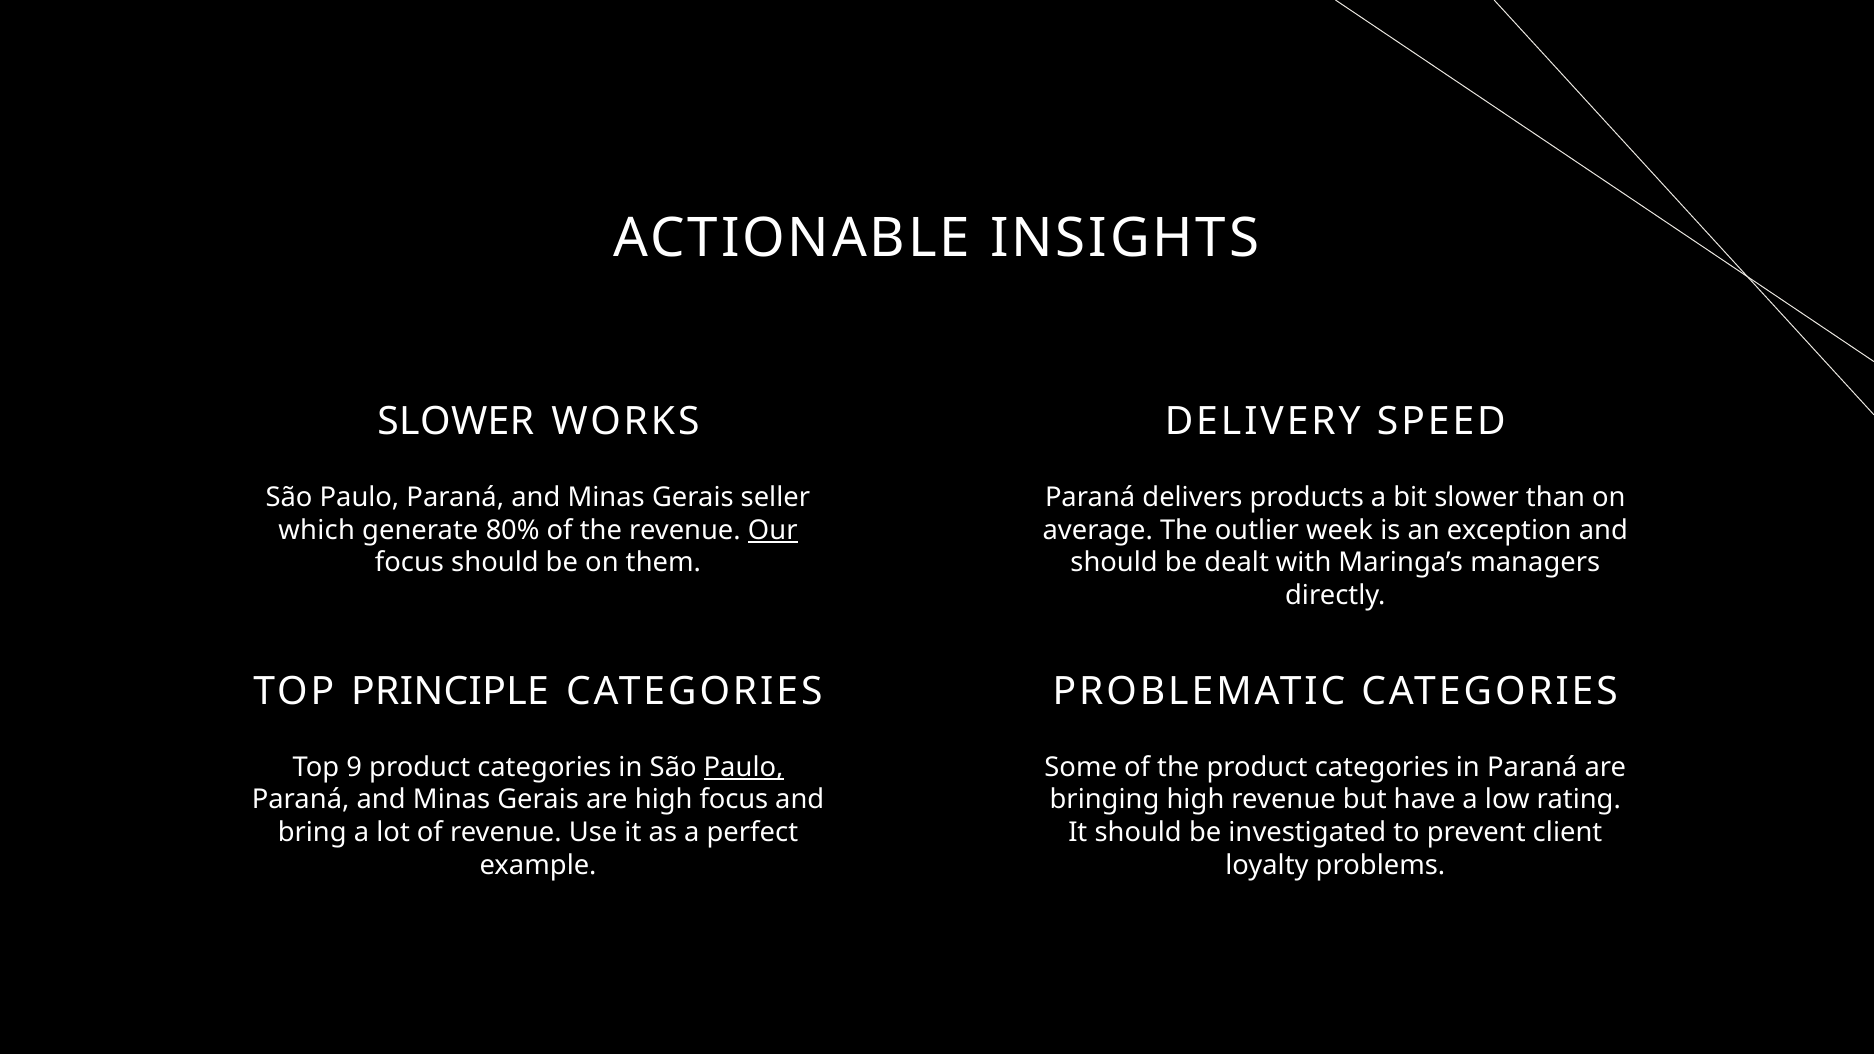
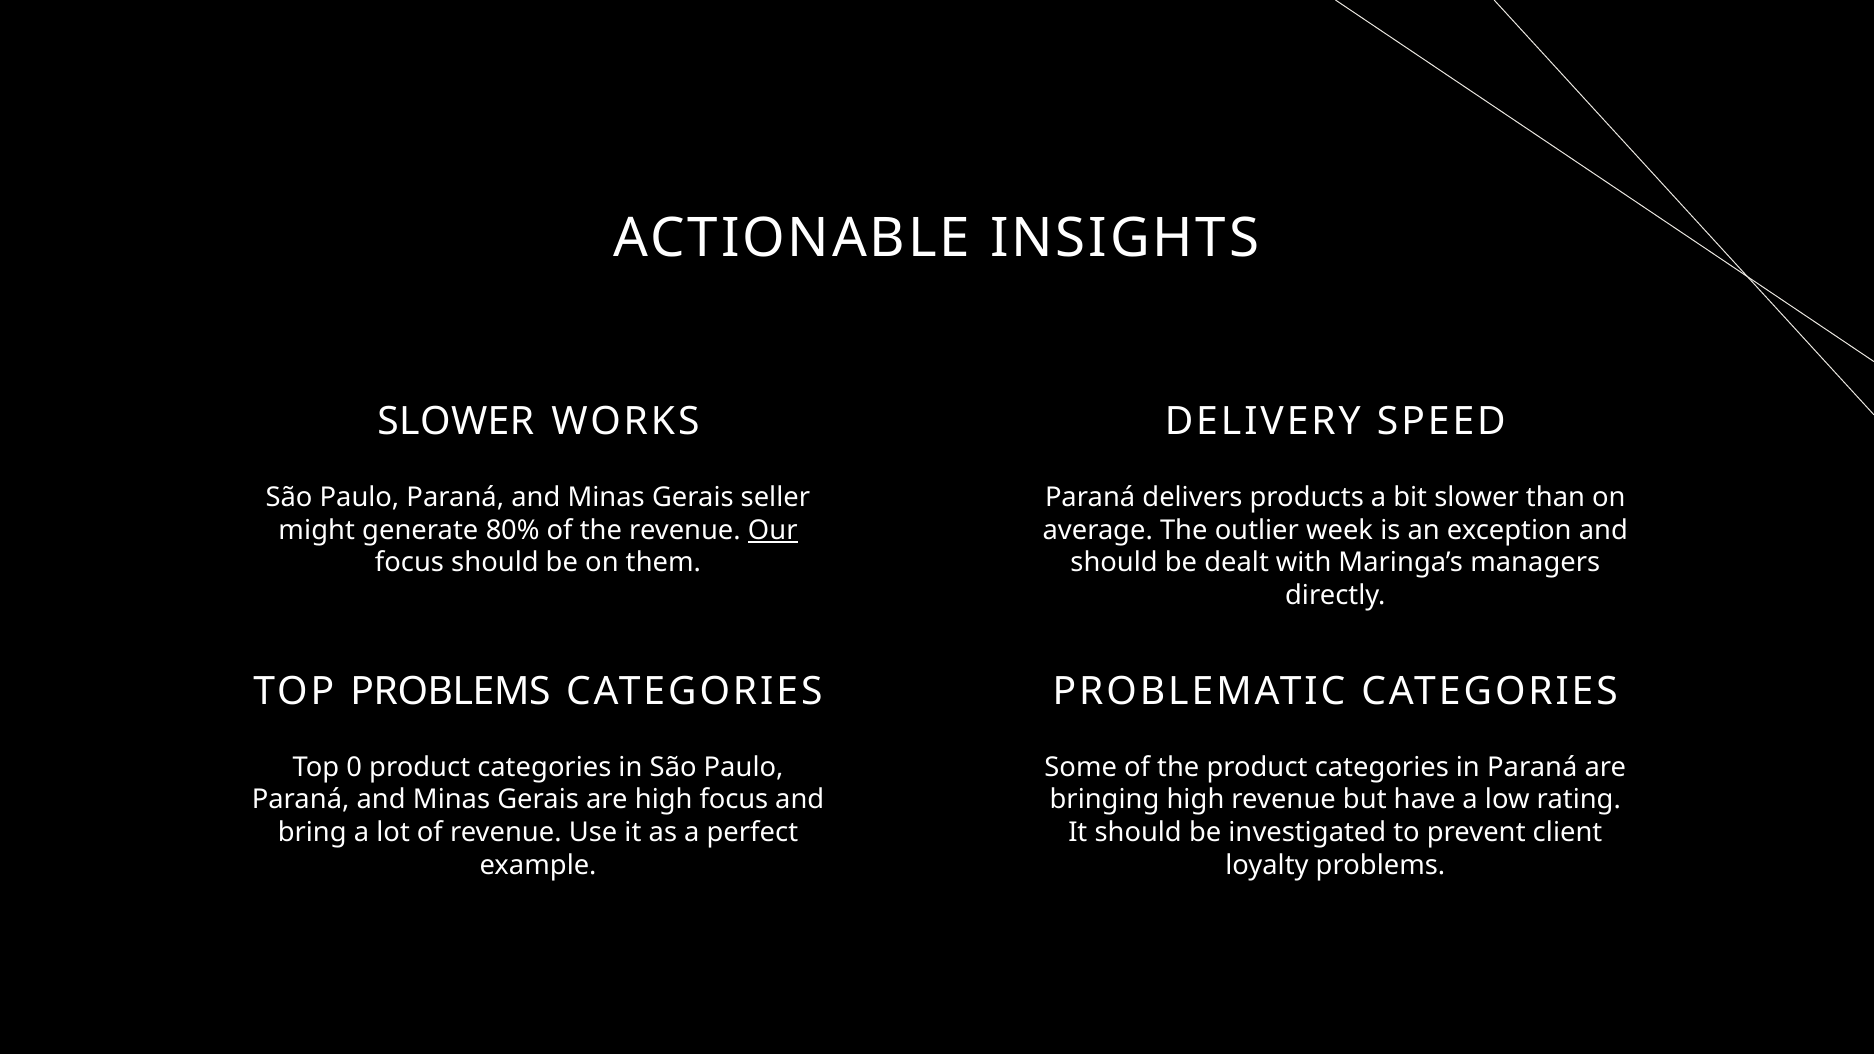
which: which -> might
TOP PRINCIPLE: PRINCIPLE -> PROBLEMS
9: 9 -> 0
Paulo at (744, 767) underline: present -> none
